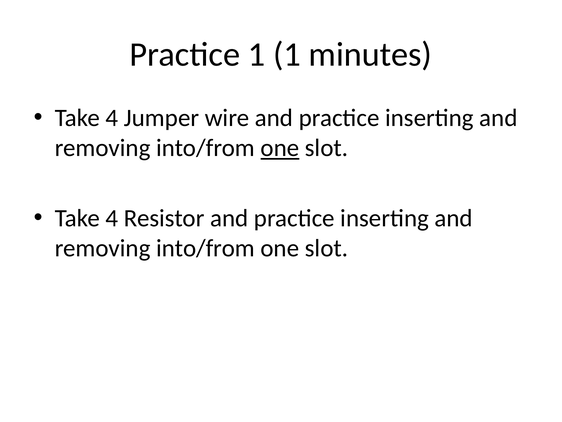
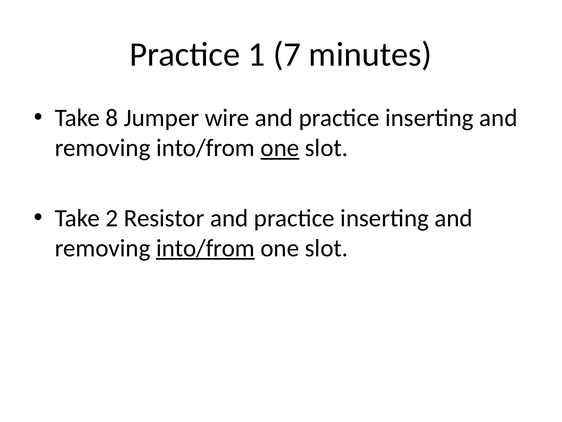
1 1: 1 -> 7
4 at (112, 118): 4 -> 8
4 at (112, 218): 4 -> 2
into/from at (206, 248) underline: none -> present
